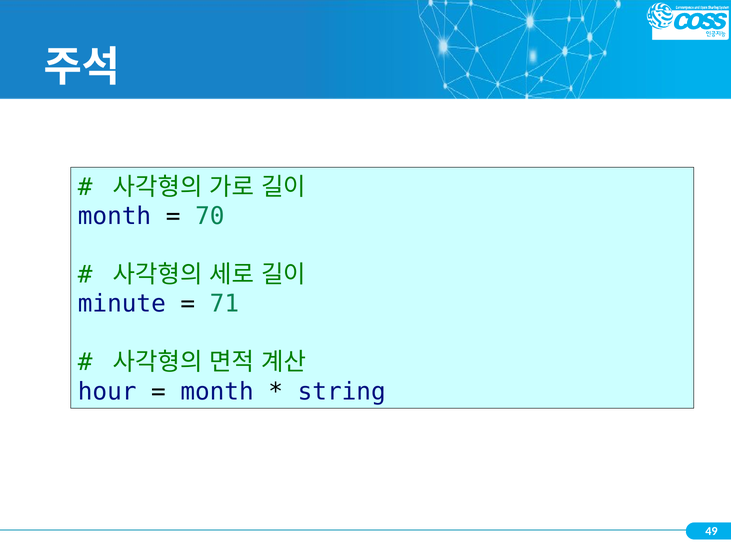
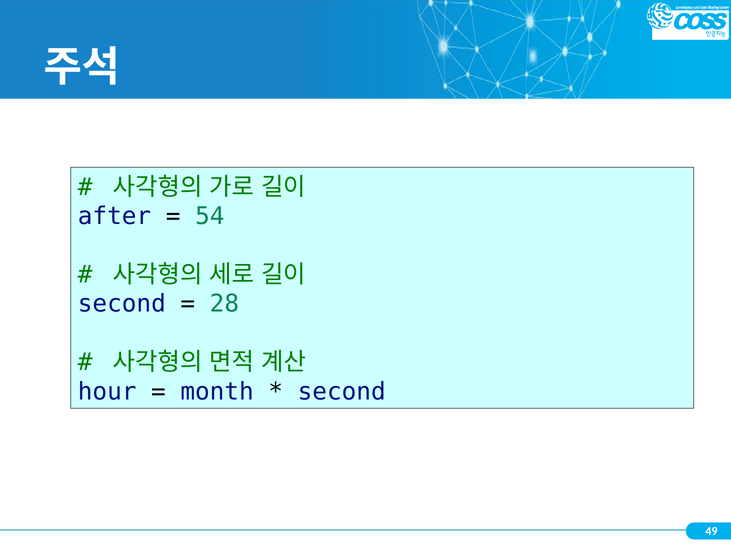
month at (114, 216): month -> after
70: 70 -> 54
minute at (122, 304): minute -> second
71: 71 -> 28
string at (342, 392): string -> second
